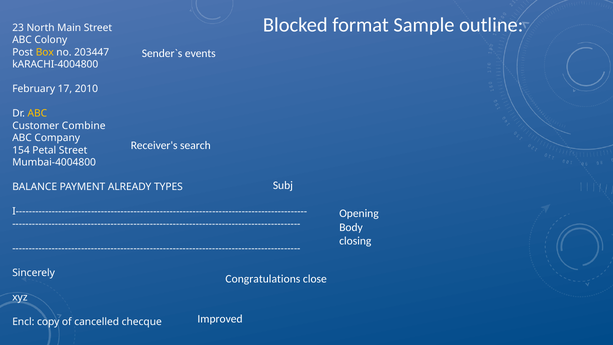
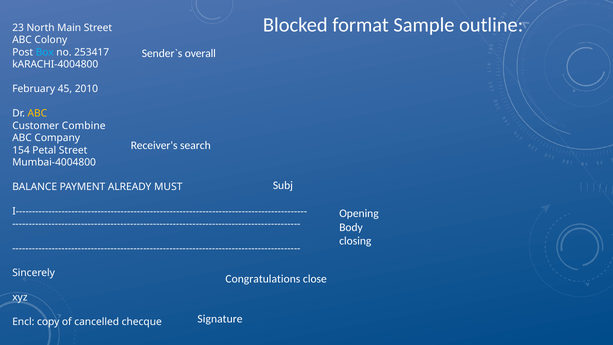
events: events -> overall
Box colour: yellow -> light blue
203447: 203447 -> 253417
17: 17 -> 45
TYPES: TYPES -> MUST
Improved: Improved -> Signature
